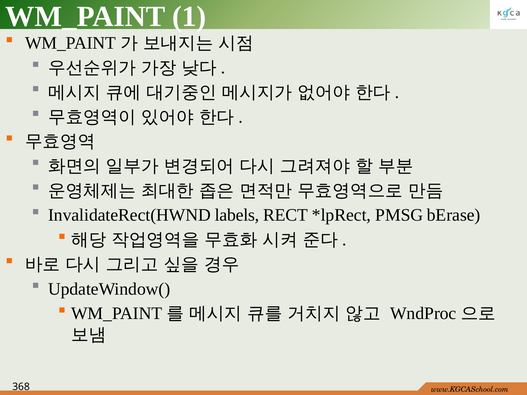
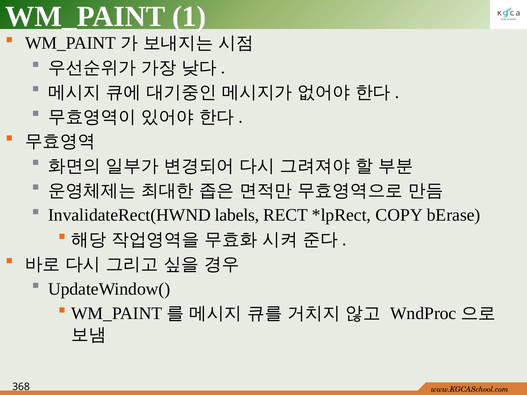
PMSG: PMSG -> COPY
